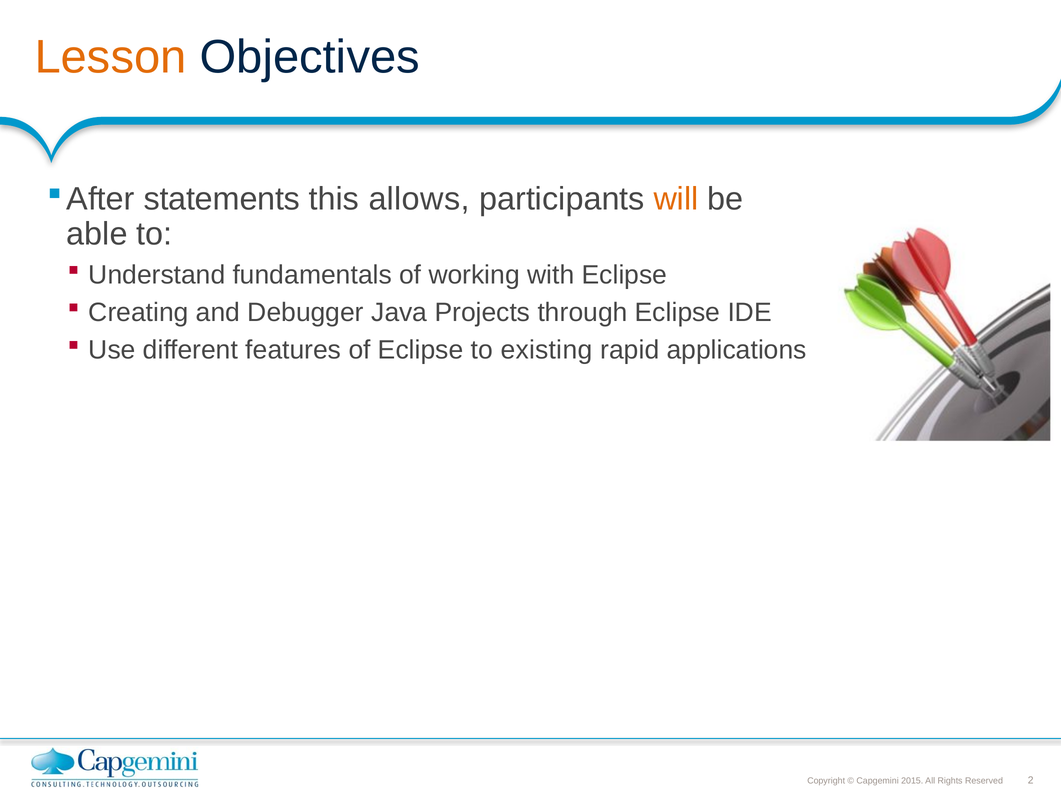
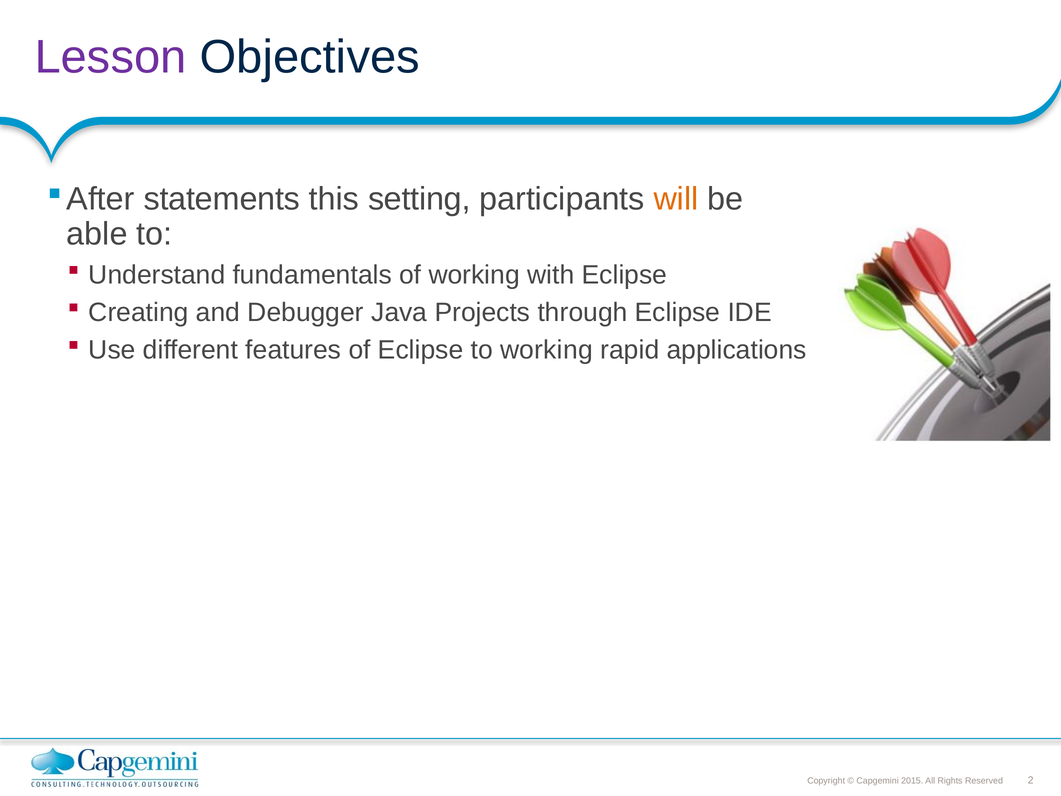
Lesson colour: orange -> purple
allows: allows -> setting
to existing: existing -> working
